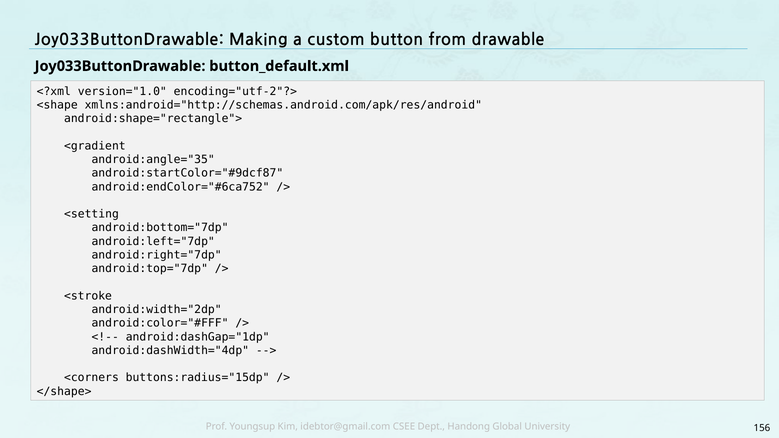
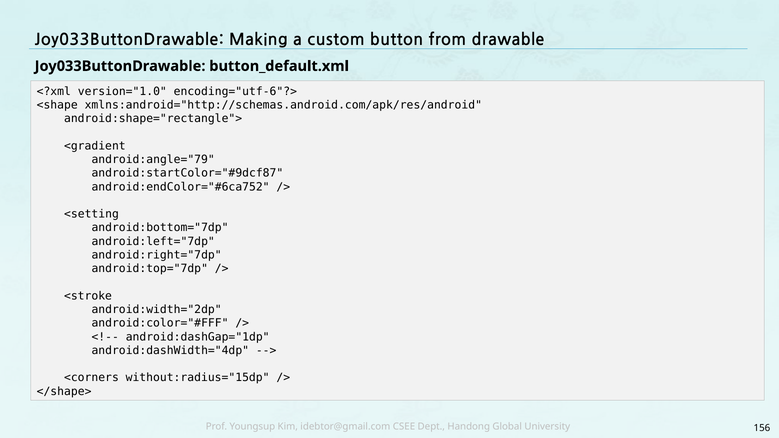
encoding="utf-2"?>: encoding="utf-2"?> -> encoding="utf-6"?>
android:angle="35: android:angle="35 -> android:angle="79
buttons:radius="15dp: buttons:radius="15dp -> without:radius="15dp
